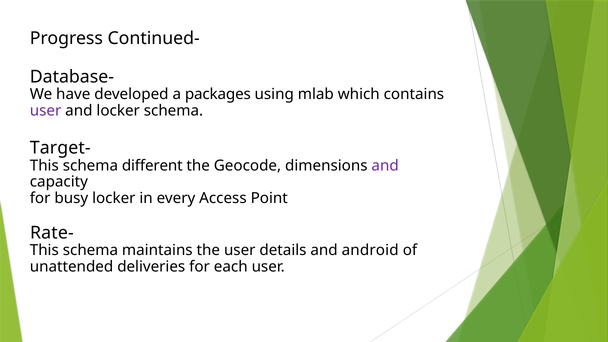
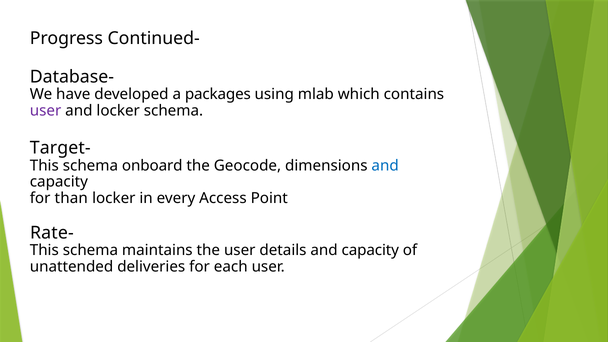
different: different -> onboard
and at (385, 165) colour: purple -> blue
busy: busy -> than
details and android: android -> capacity
